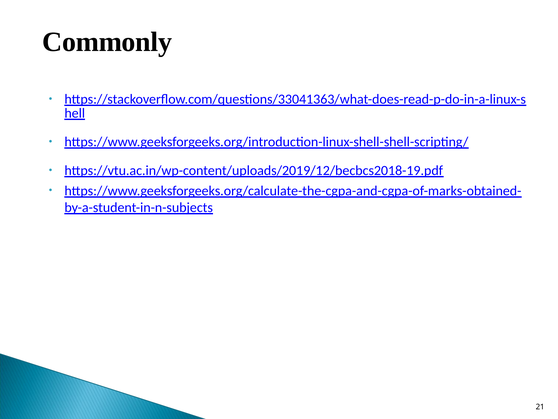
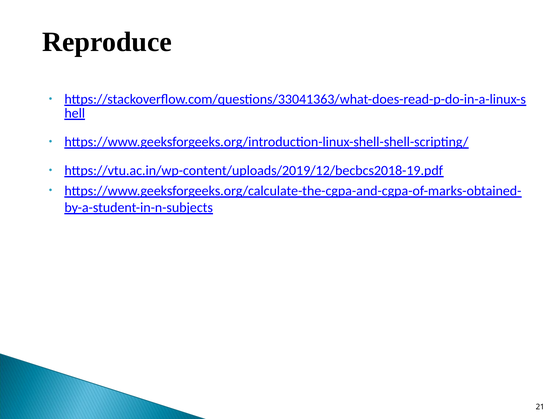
Commonly: Commonly -> Reproduce
